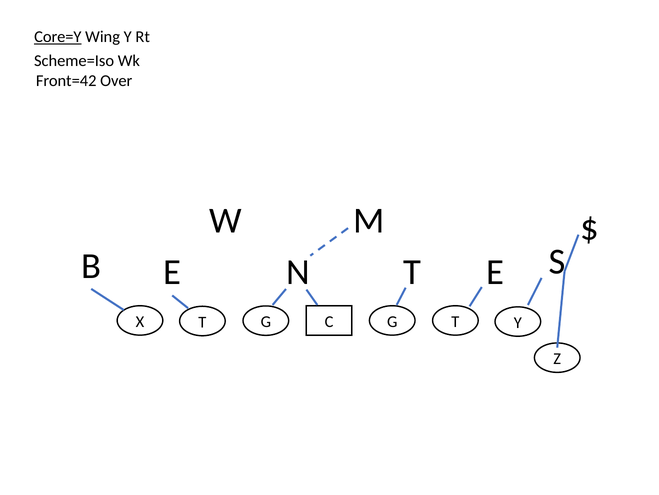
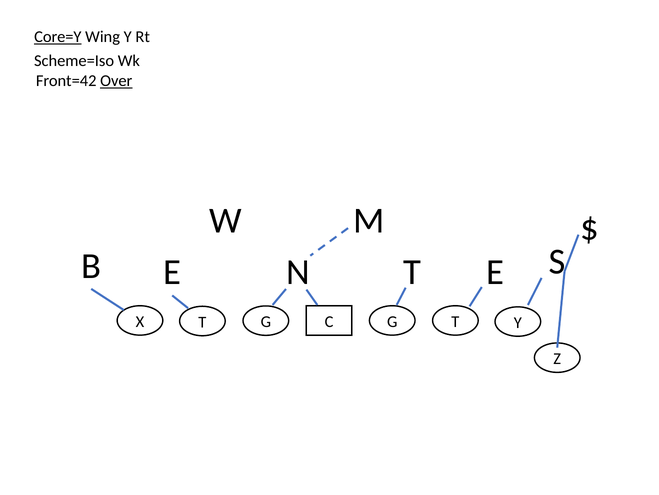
Over underline: none -> present
